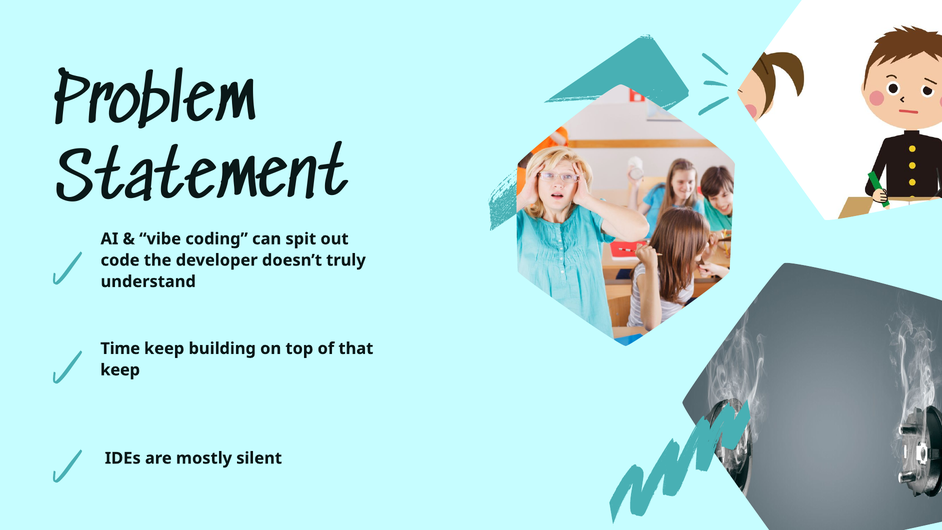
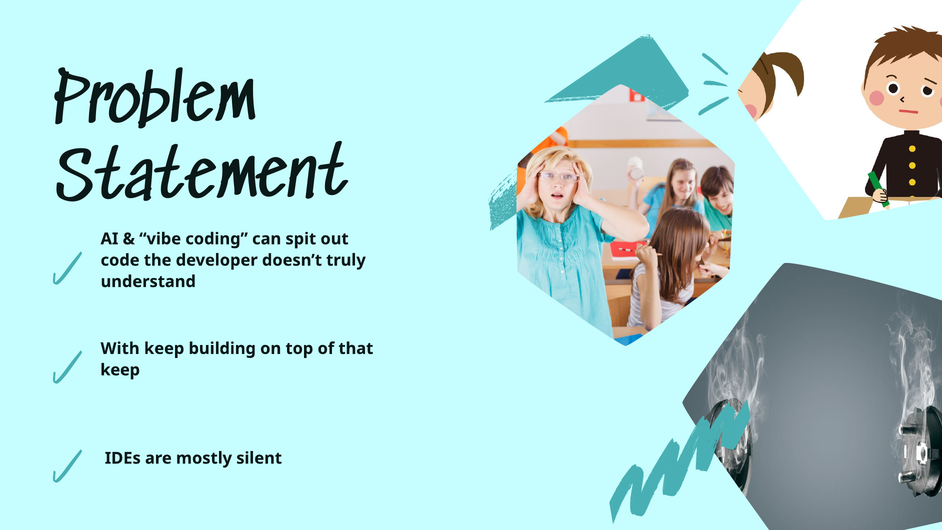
Time: Time -> With
